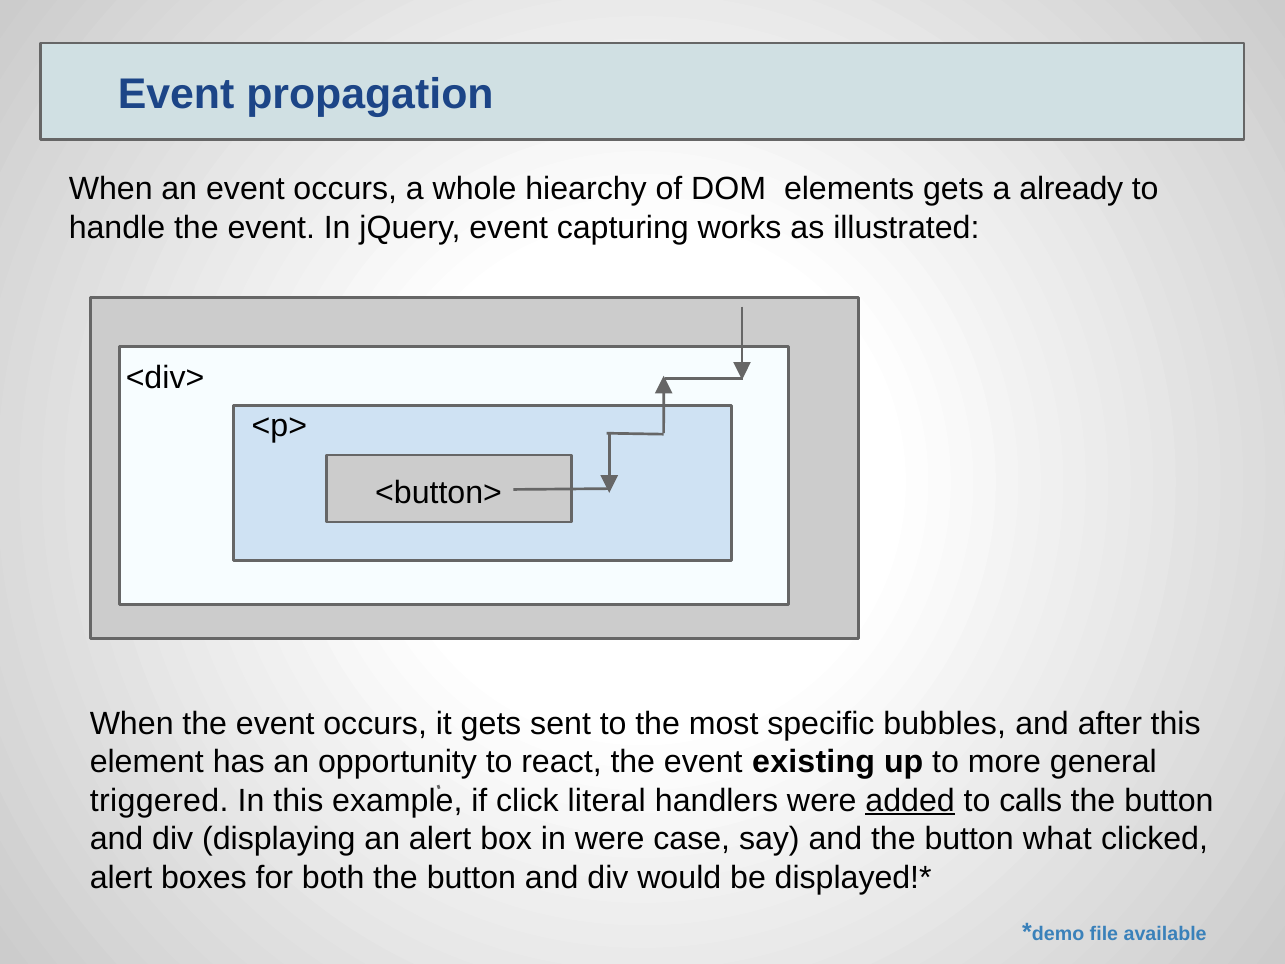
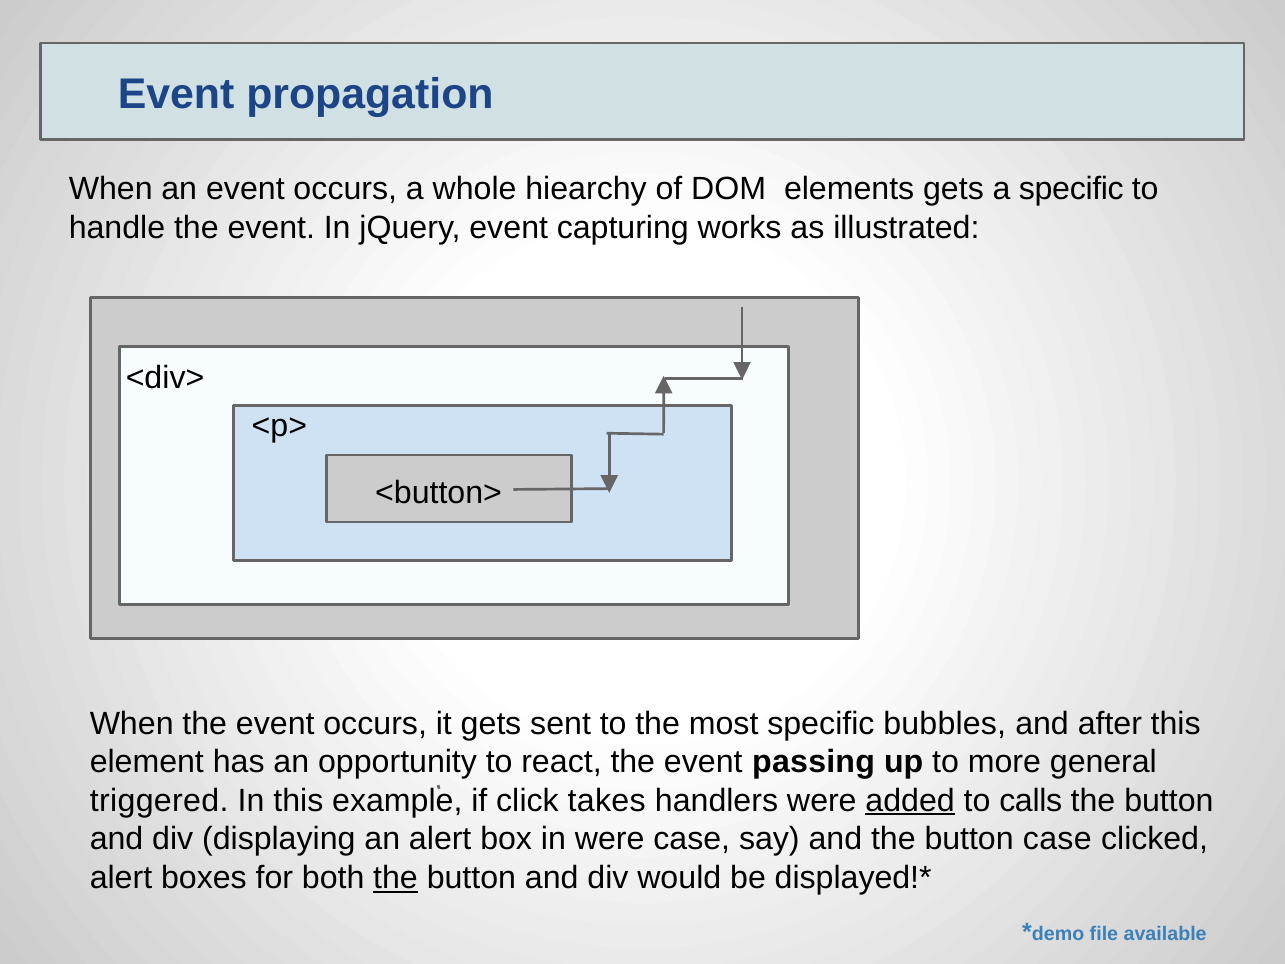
a already: already -> specific
existing: existing -> passing
literal: literal -> takes
button what: what -> case
the at (396, 878) underline: none -> present
